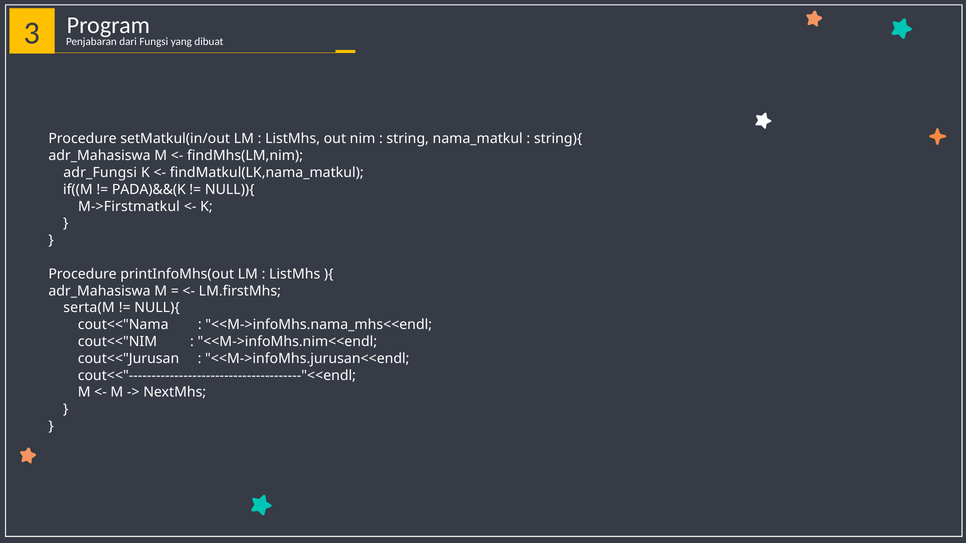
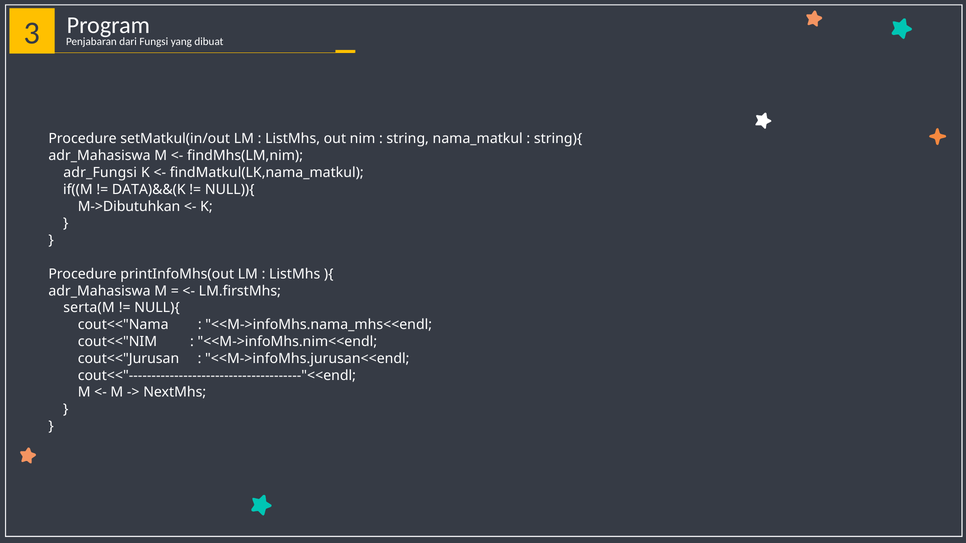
PADA)&&(K: PADA)&&(K -> DATA)&&(K
M->Firstmatkul: M->Firstmatkul -> M->Dibutuhkan
